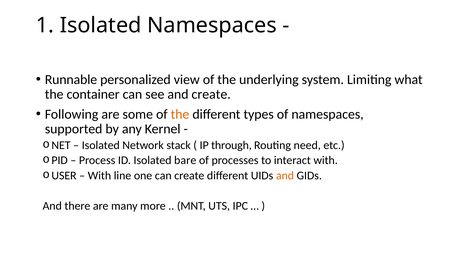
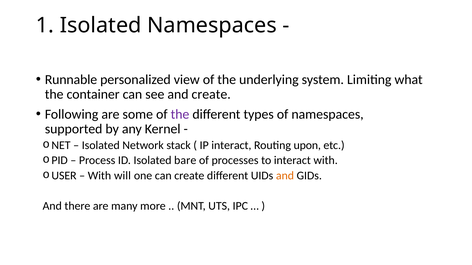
the at (180, 114) colour: orange -> purple
IP through: through -> interact
need: need -> upon
line: line -> will
